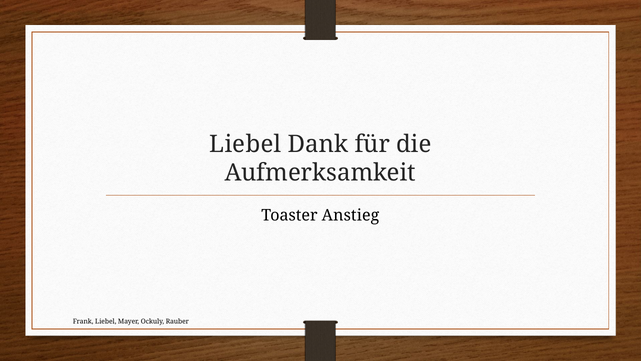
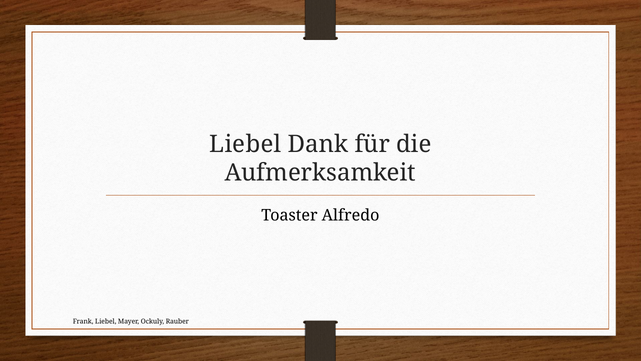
Anstieg: Anstieg -> Alfredo
